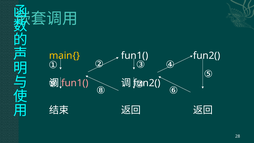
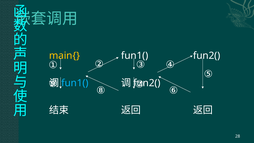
fun1( at (75, 83) colour: pink -> light blue
